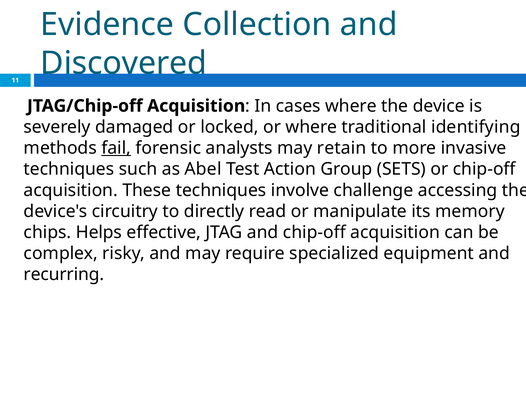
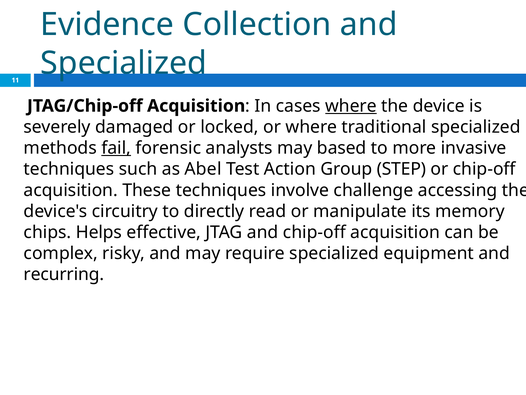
Discovered at (124, 63): Discovered -> Specialized
where at (351, 106) underline: none -> present
traditional identifying: identifying -> specialized
retain: retain -> based
SETS: SETS -> STEP
